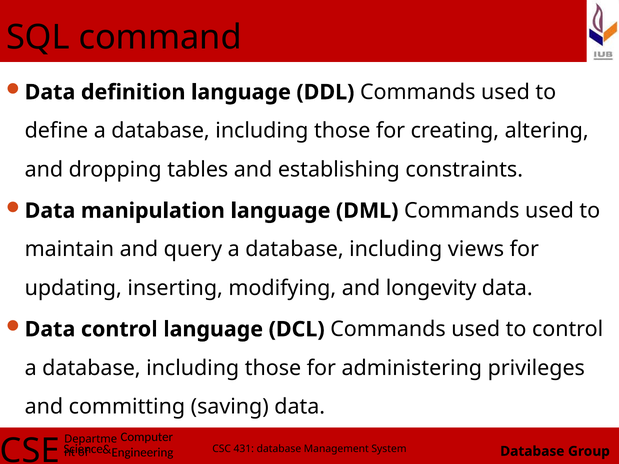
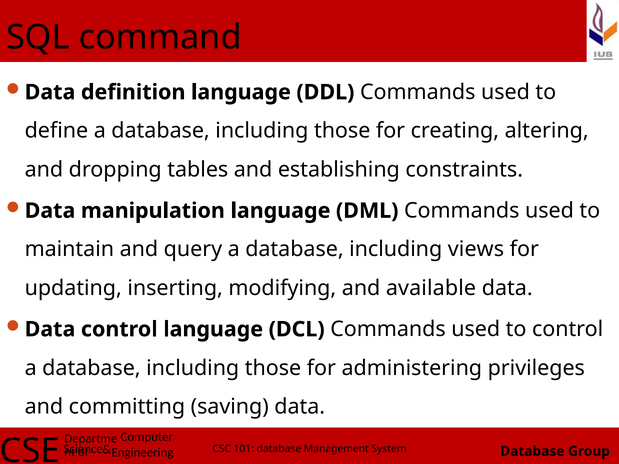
longevity: longevity -> available
431: 431 -> 101
